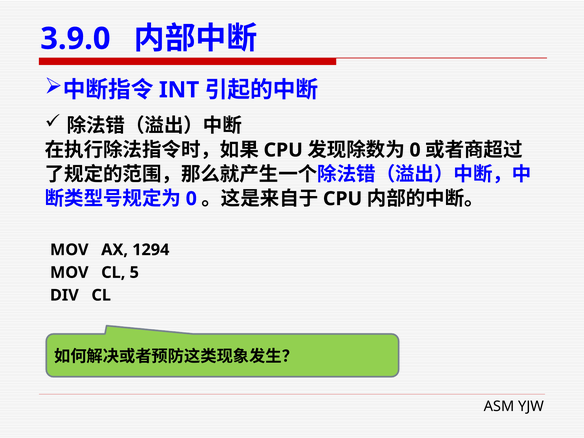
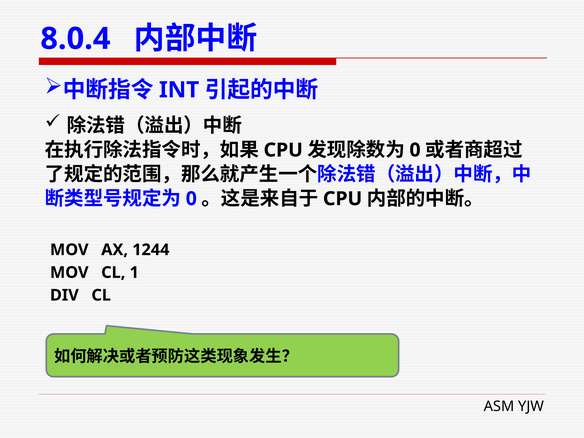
3.9.0: 3.9.0 -> 8.0.4
1294: 1294 -> 1244
5: 5 -> 1
